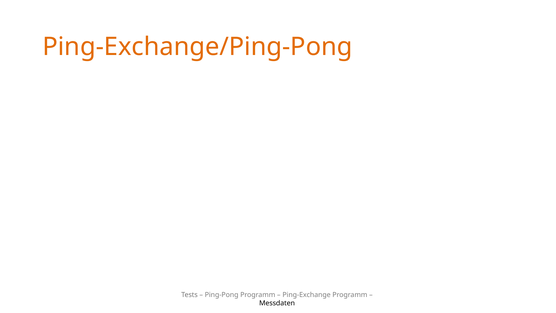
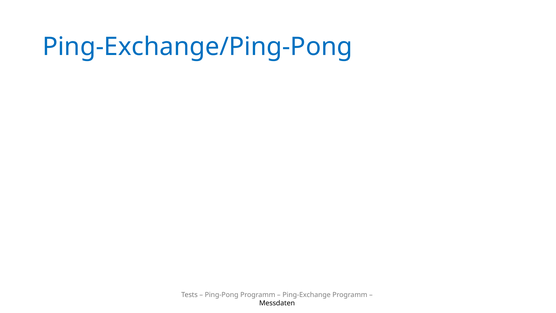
Ping-Exchange/Ping-Pong colour: orange -> blue
